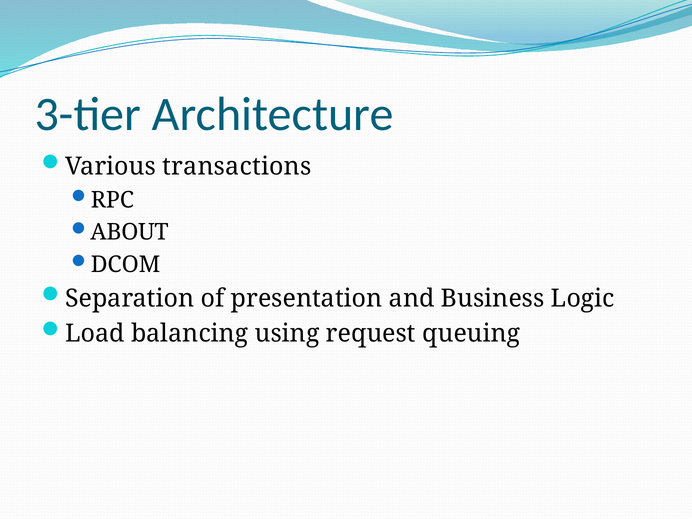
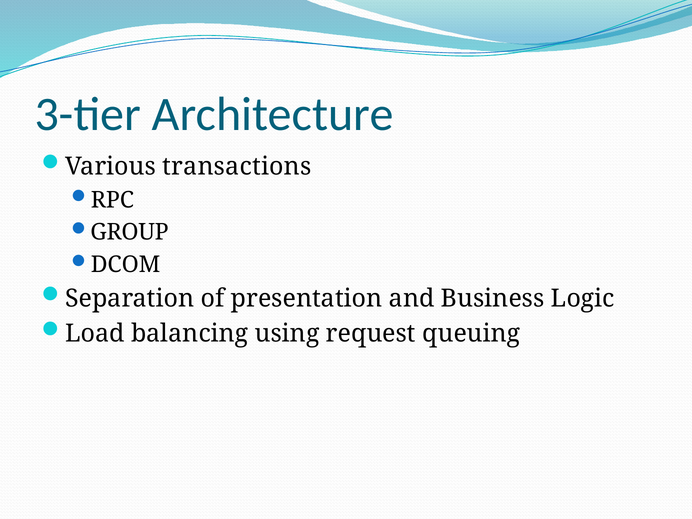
ABOUT: ABOUT -> GROUP
